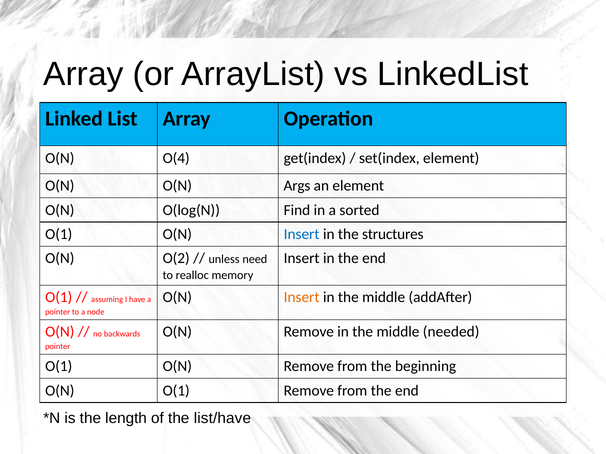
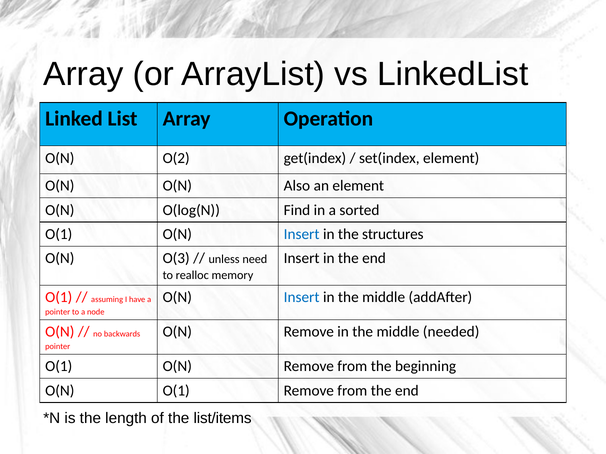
O(4: O(4 -> O(2
Args: Args -> Also
O(2: O(2 -> O(3
Insert at (302, 298) colour: orange -> blue
list/have: list/have -> list/items
